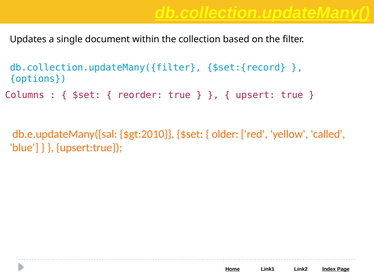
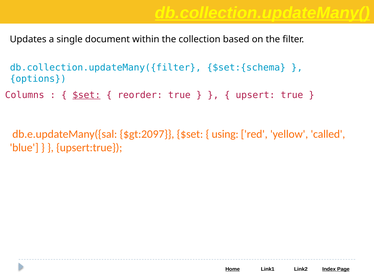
$set:{record: $set:{record -> $set:{schema
$set at (87, 95) underline: none -> present
$gt:2010: $gt:2010 -> $gt:2097
older: older -> using
